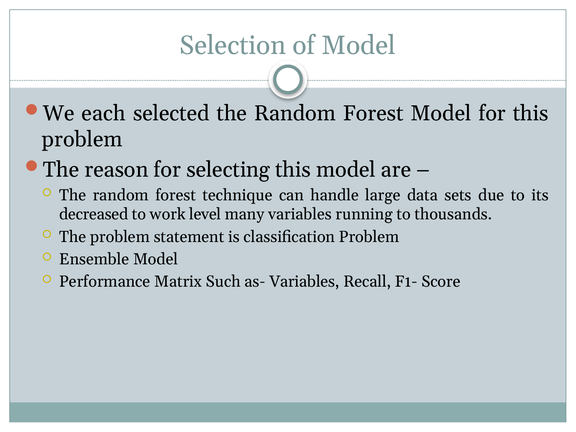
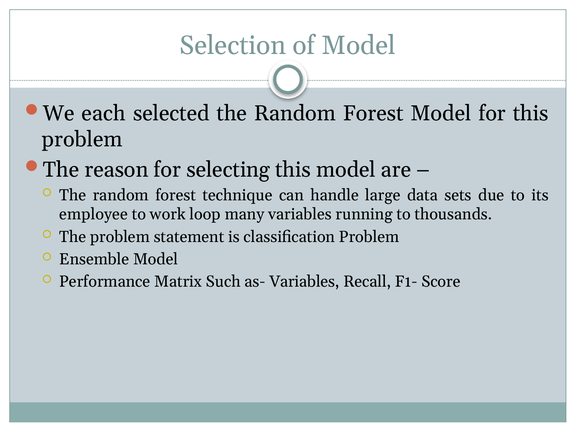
decreased: decreased -> employee
level: level -> loop
